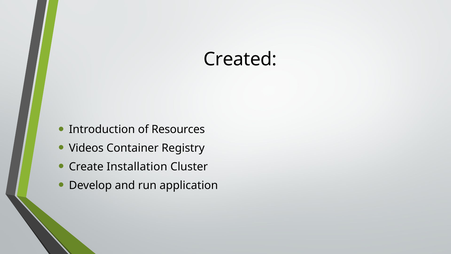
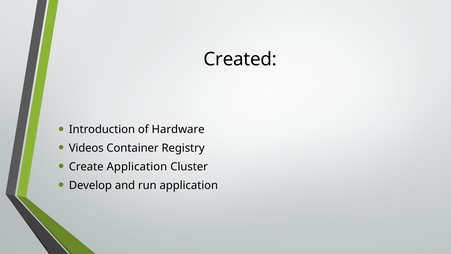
Resources: Resources -> Hardware
Create Installation: Installation -> Application
